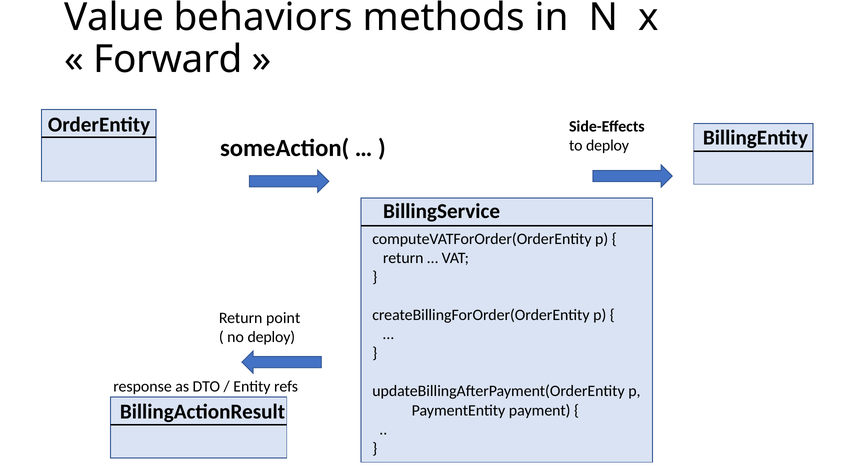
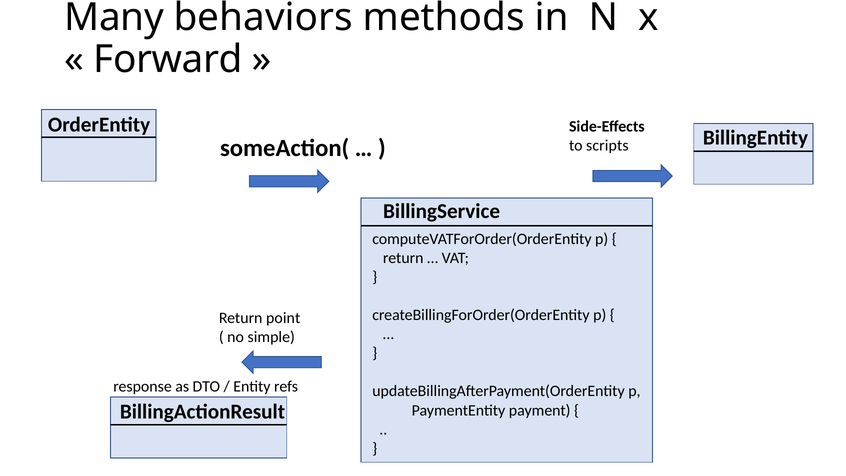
Value: Value -> Many
to deploy: deploy -> scripts
no deploy: deploy -> simple
